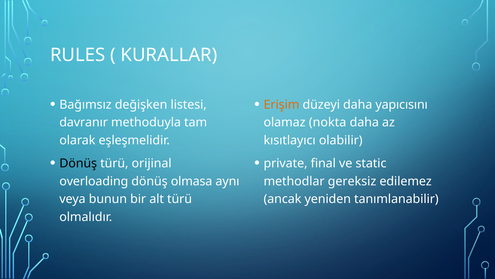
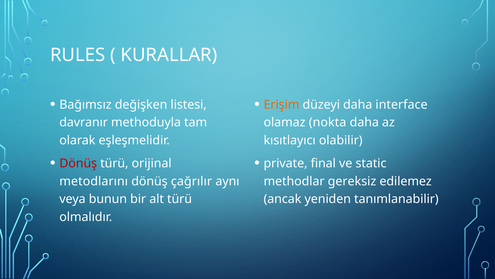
yapıcısını: yapıcısını -> interface
Dönüş at (78, 163) colour: black -> red
overloading: overloading -> metodlarını
olmasa: olmasa -> çağrılır
